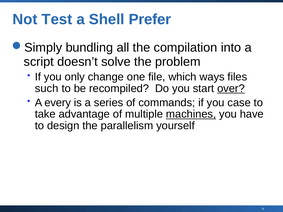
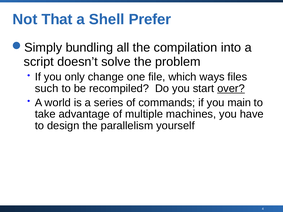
Test: Test -> That
every: every -> world
case: case -> main
machines underline: present -> none
